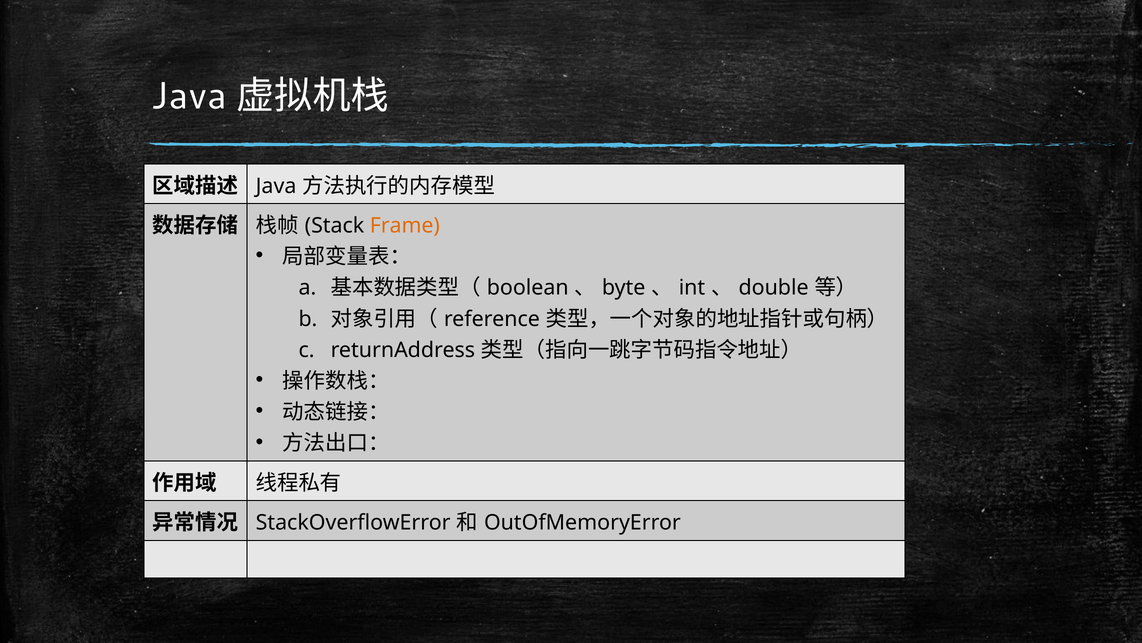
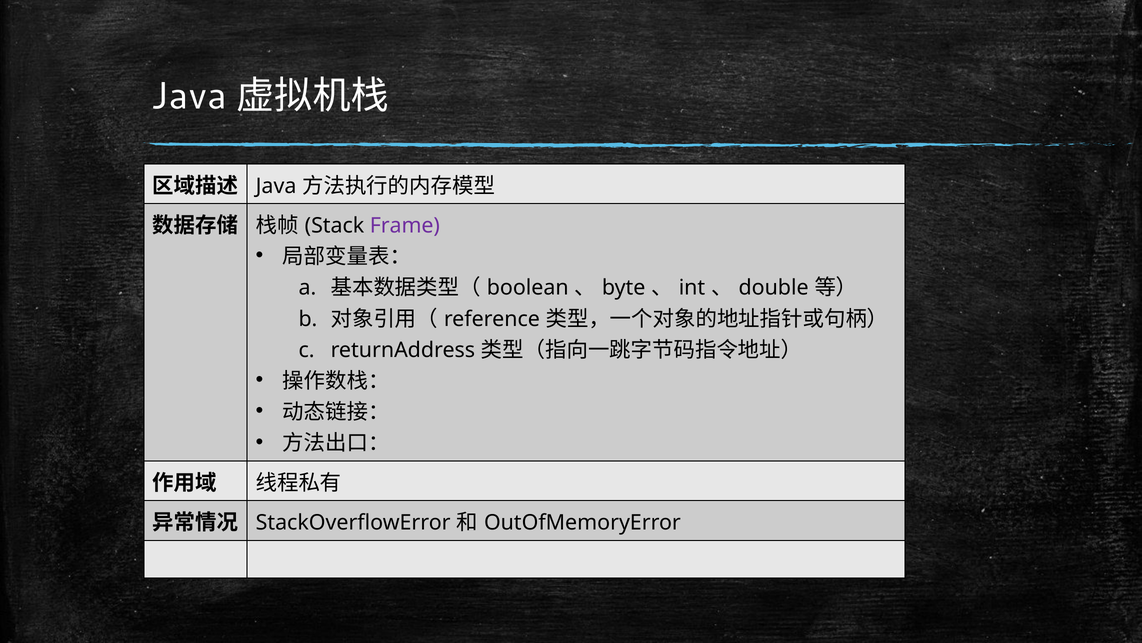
Frame colour: orange -> purple
